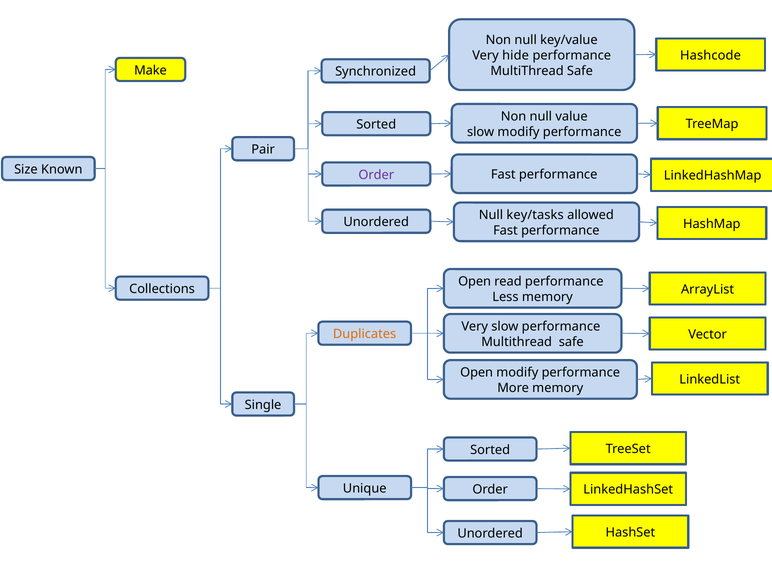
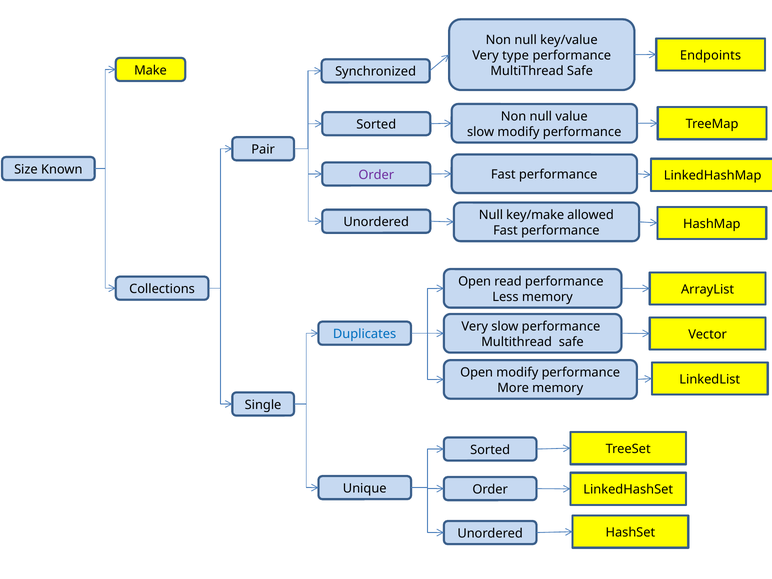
Hashcode: Hashcode -> Endpoints
hide: hide -> type
key/tasks: key/tasks -> key/make
Duplicates colour: orange -> blue
